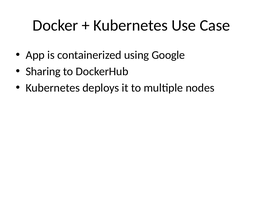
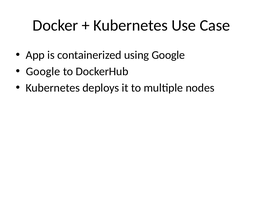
Sharing at (43, 72): Sharing -> Google
